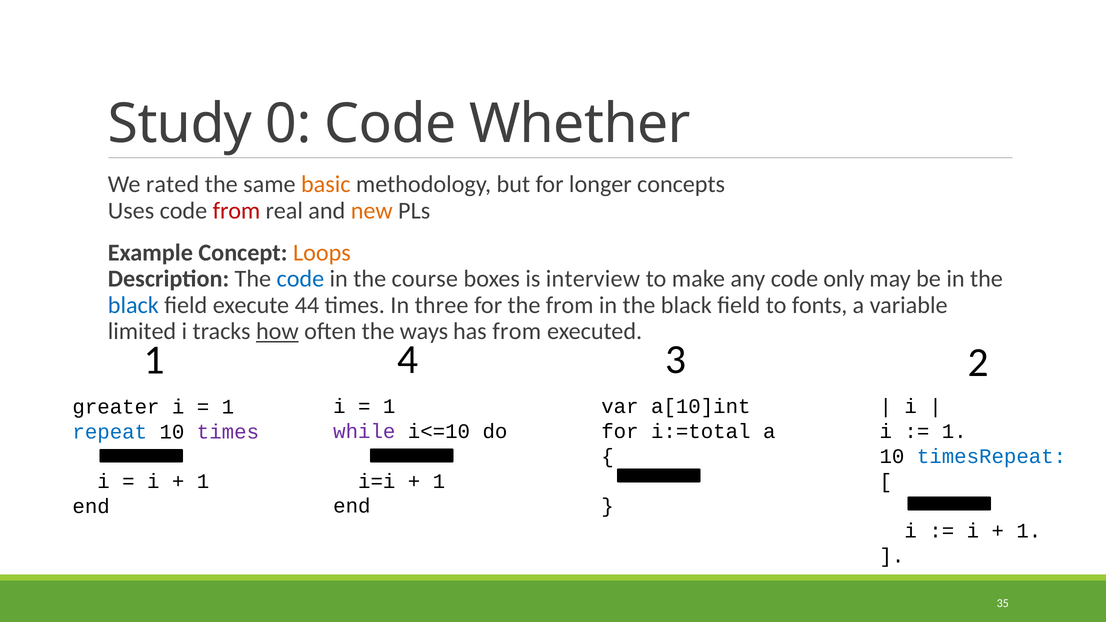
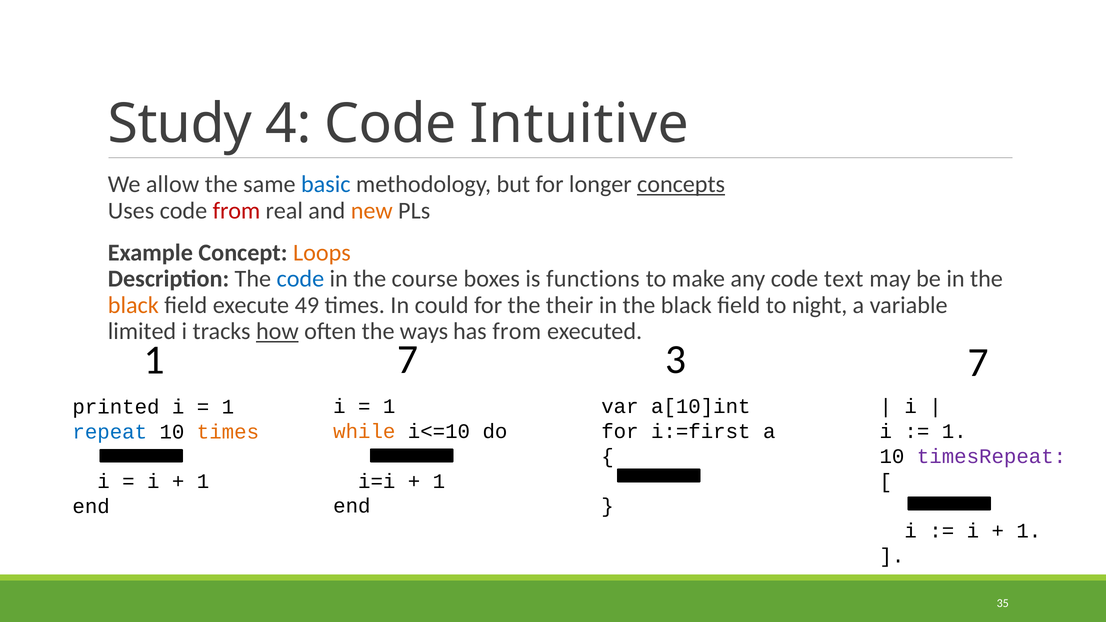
0: 0 -> 4
Whether: Whether -> Intuitive
rated: rated -> allow
basic colour: orange -> blue
concepts underline: none -> present
interview: interview -> functions
only: only -> text
black at (133, 305) colour: blue -> orange
44: 44 -> 49
three: three -> could
the from: from -> their
fonts: fonts -> night
1 4: 4 -> 7
3 2: 2 -> 7
greater: greater -> printed
while colour: purple -> orange
i:=total: i:=total -> i:=first
times at (228, 432) colour: purple -> orange
timesRepeat colour: blue -> purple
